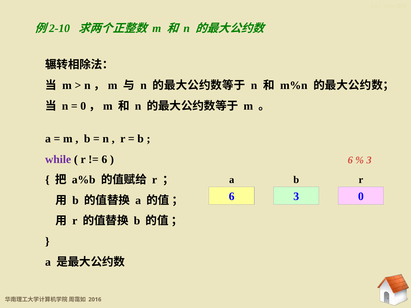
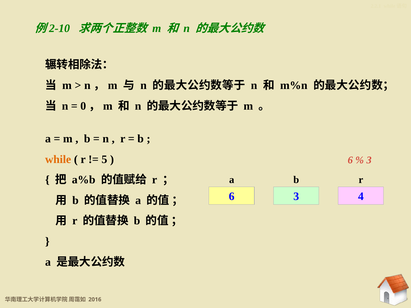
while colour: purple -> orange
6 at (104, 159): 6 -> 5
0: 0 -> 4
